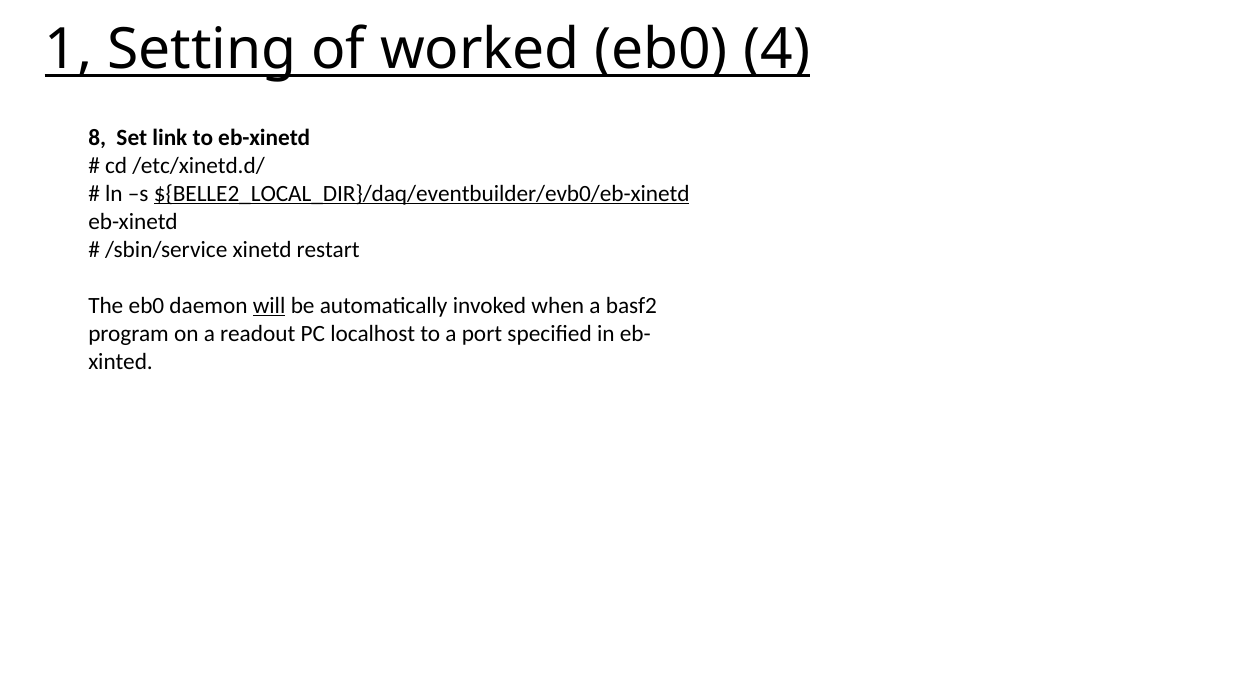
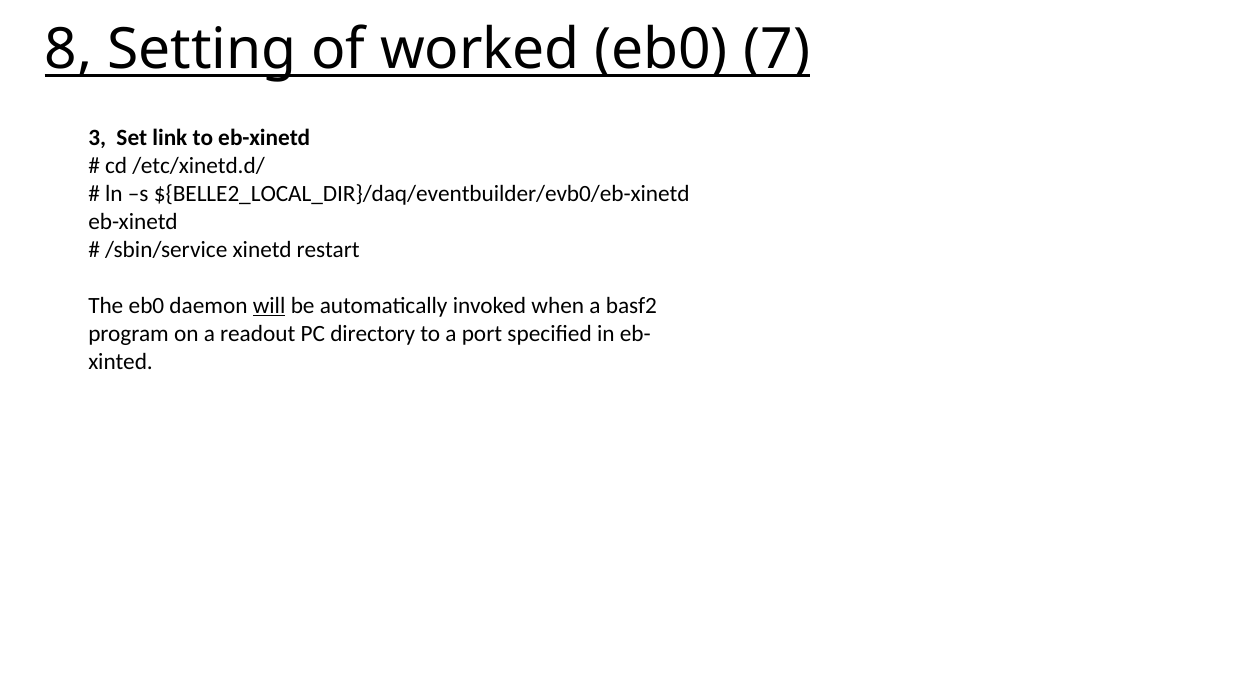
1: 1 -> 8
4: 4 -> 7
8: 8 -> 3
${BELLE2_LOCAL_DIR}/daq/eventbuilder/evb0/eb-xinetd underline: present -> none
localhost: localhost -> directory
